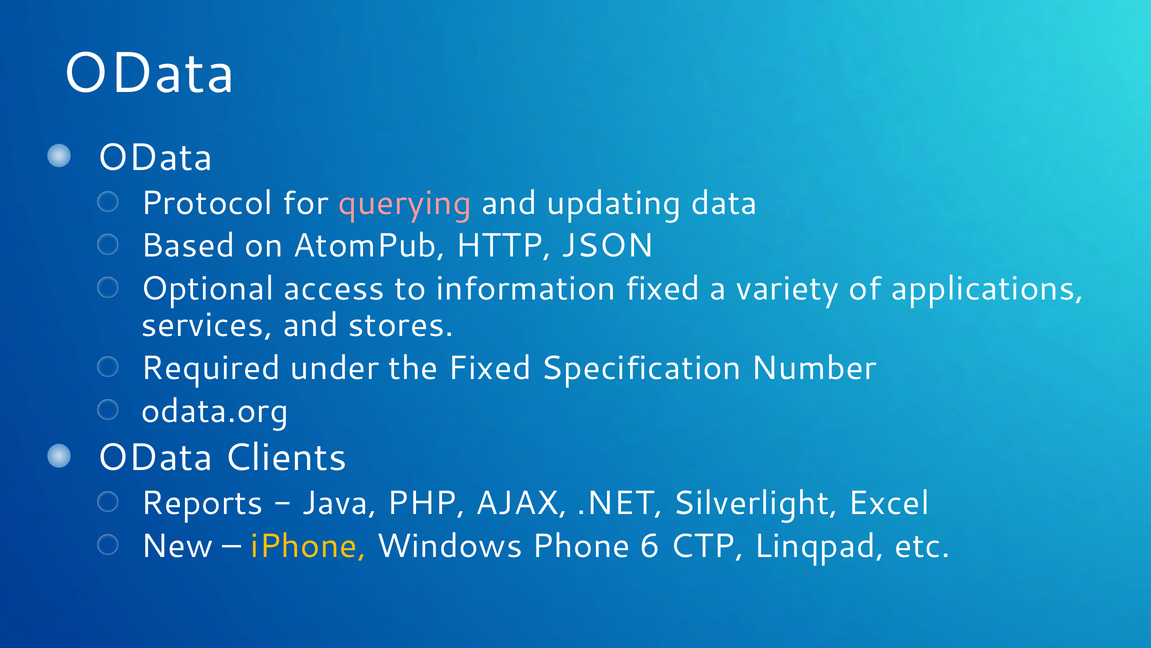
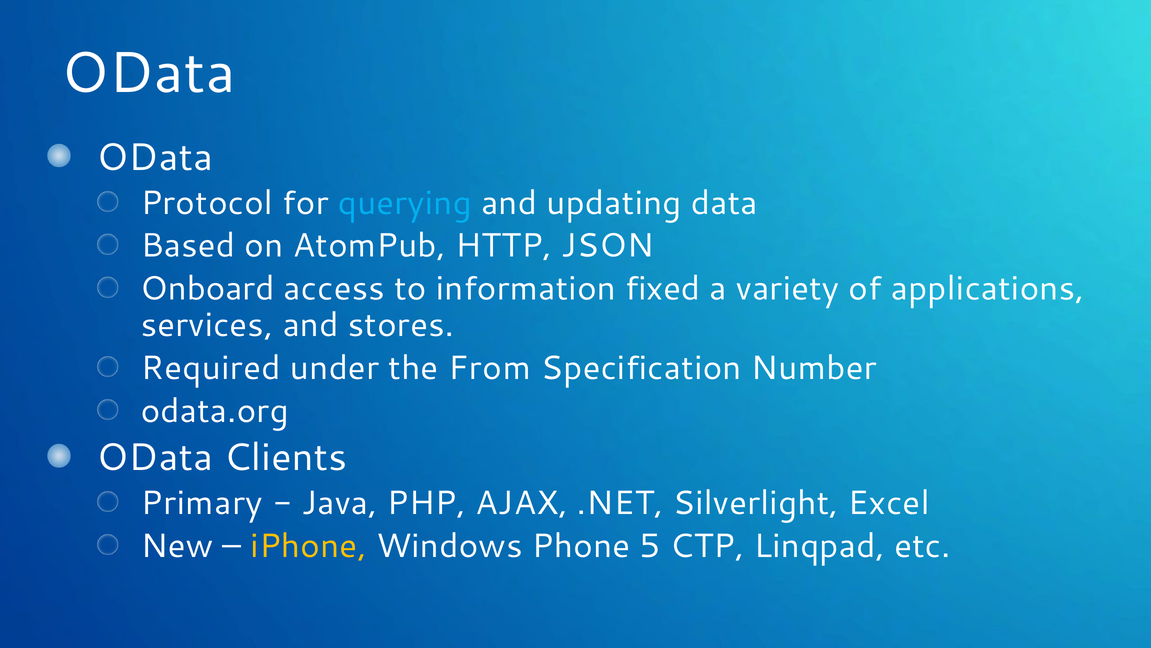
querying colour: pink -> light blue
Optional: Optional -> Onboard
the Fixed: Fixed -> From
Reports: Reports -> Primary
6: 6 -> 5
